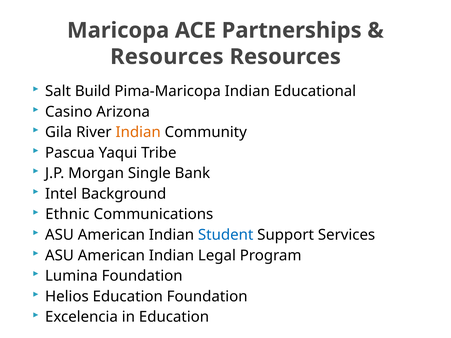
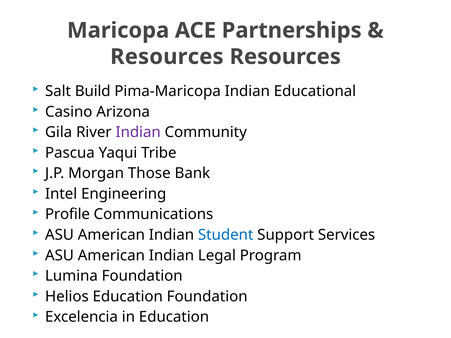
Indian at (138, 132) colour: orange -> purple
Single: Single -> Those
Background: Background -> Engineering
Ethnic: Ethnic -> Profile
